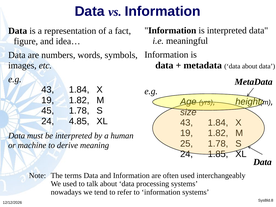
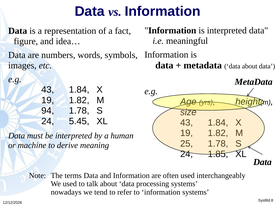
45: 45 -> 94
4.85: 4.85 -> 5.45
